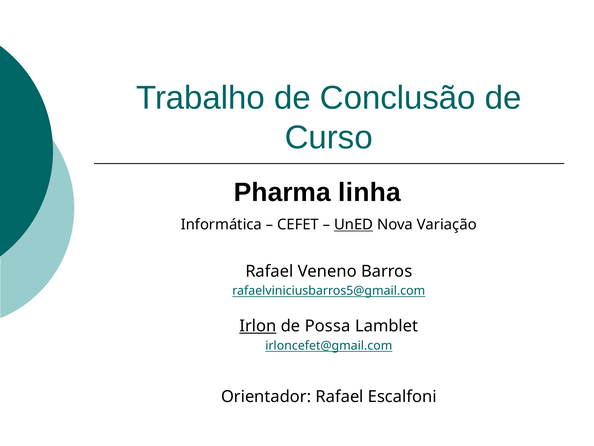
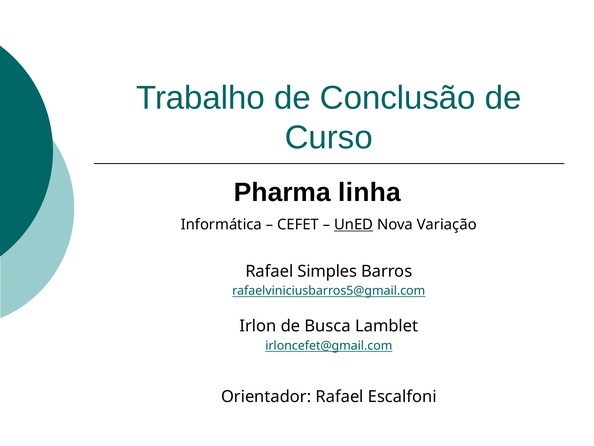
Veneno: Veneno -> Simples
Irlon underline: present -> none
Possa: Possa -> Busca
